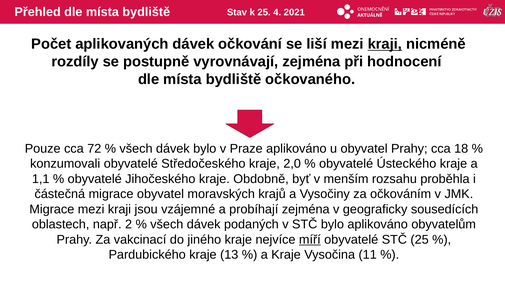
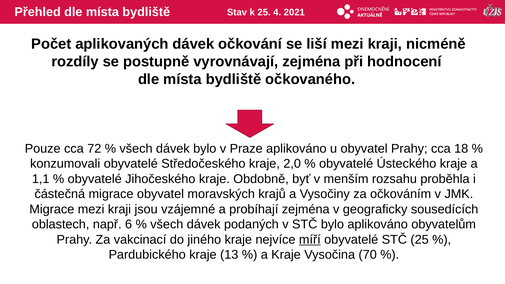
kraji at (385, 44) underline: present -> none
2: 2 -> 6
11: 11 -> 70
